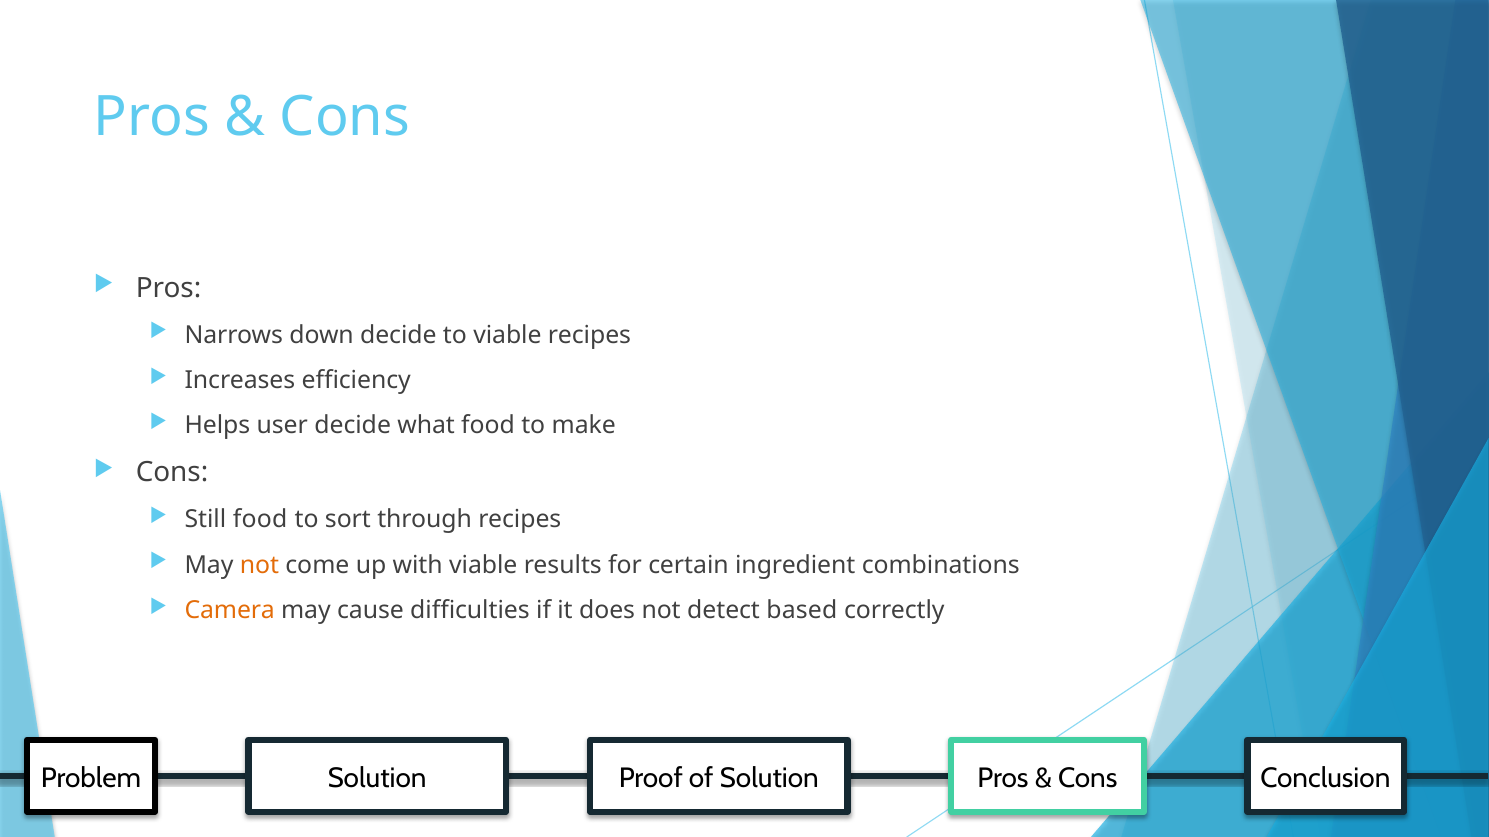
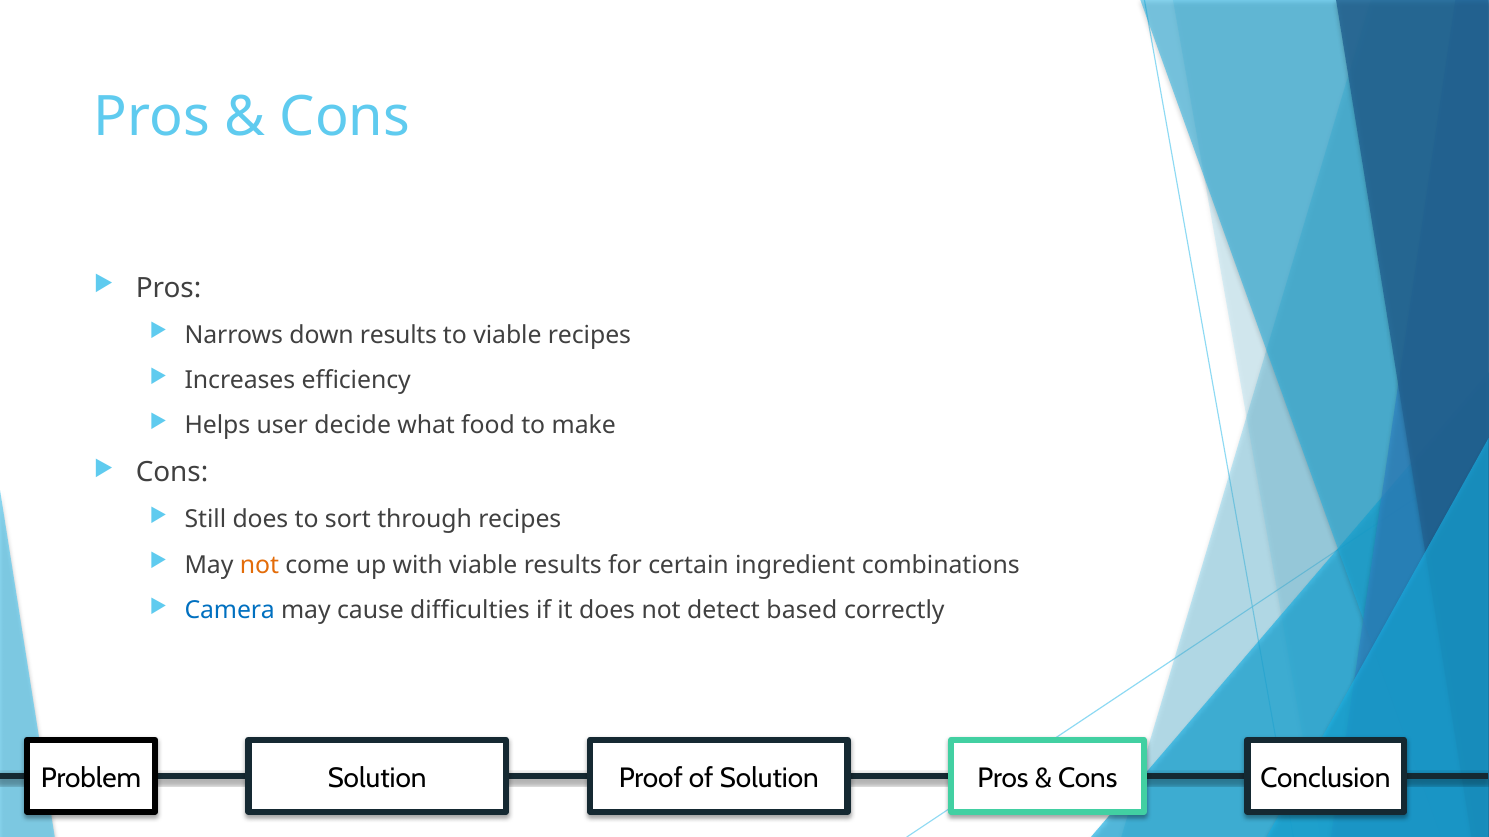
down decide: decide -> results
Still food: food -> does
Camera colour: orange -> blue
